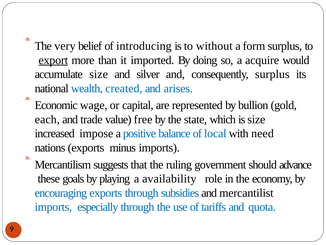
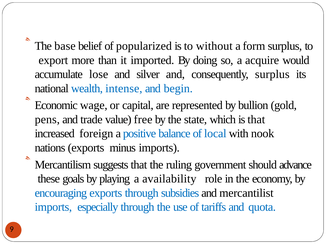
very: very -> base
introducing: introducing -> popularized
export underline: present -> none
accumulate size: size -> lose
created: created -> intense
arises: arises -> begin
each: each -> pens
is size: size -> that
impose: impose -> foreign
need: need -> nook
